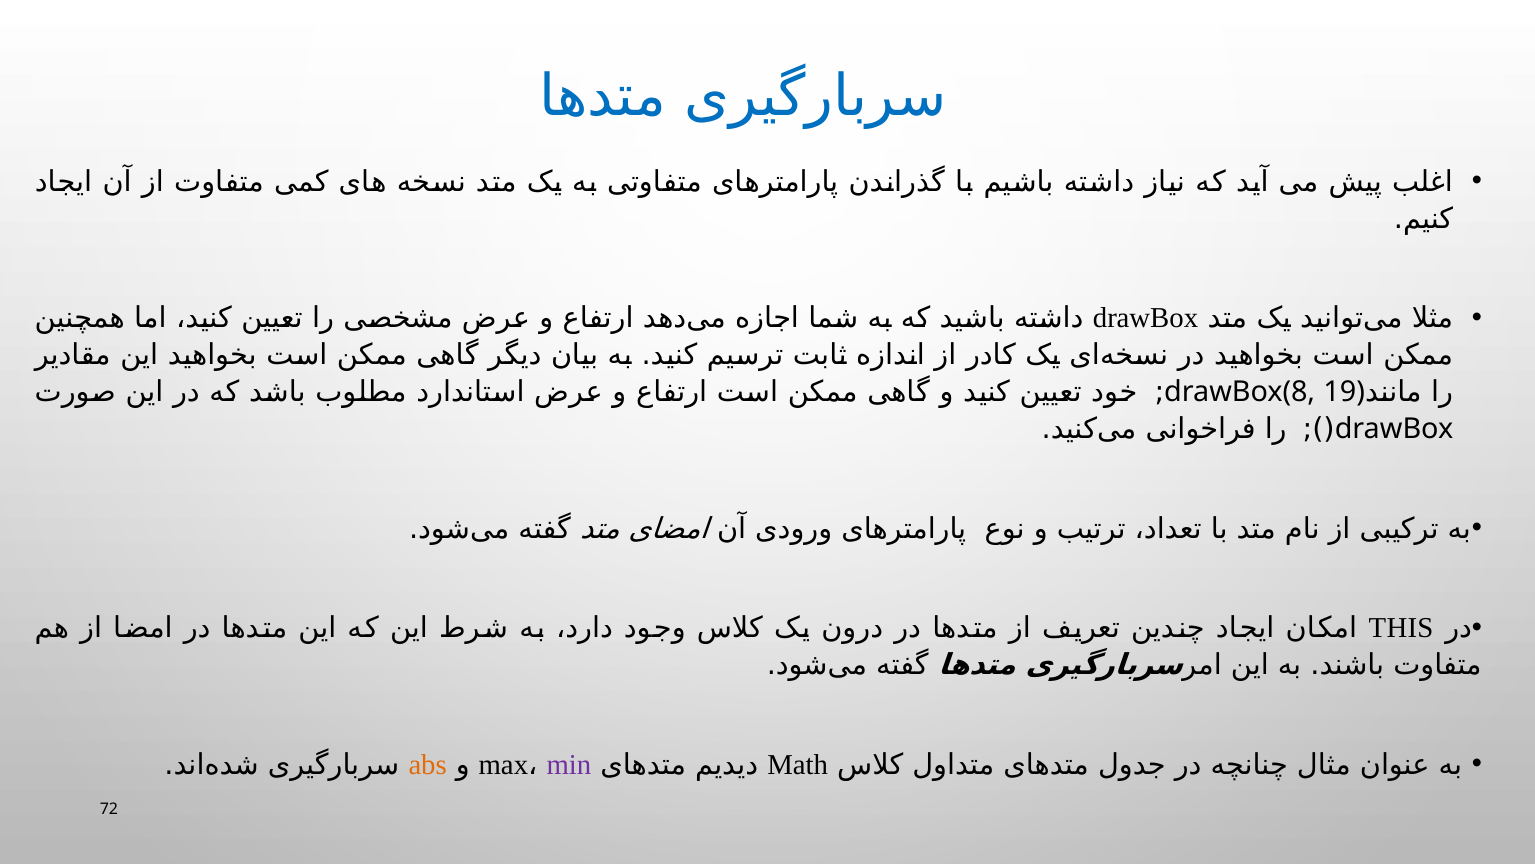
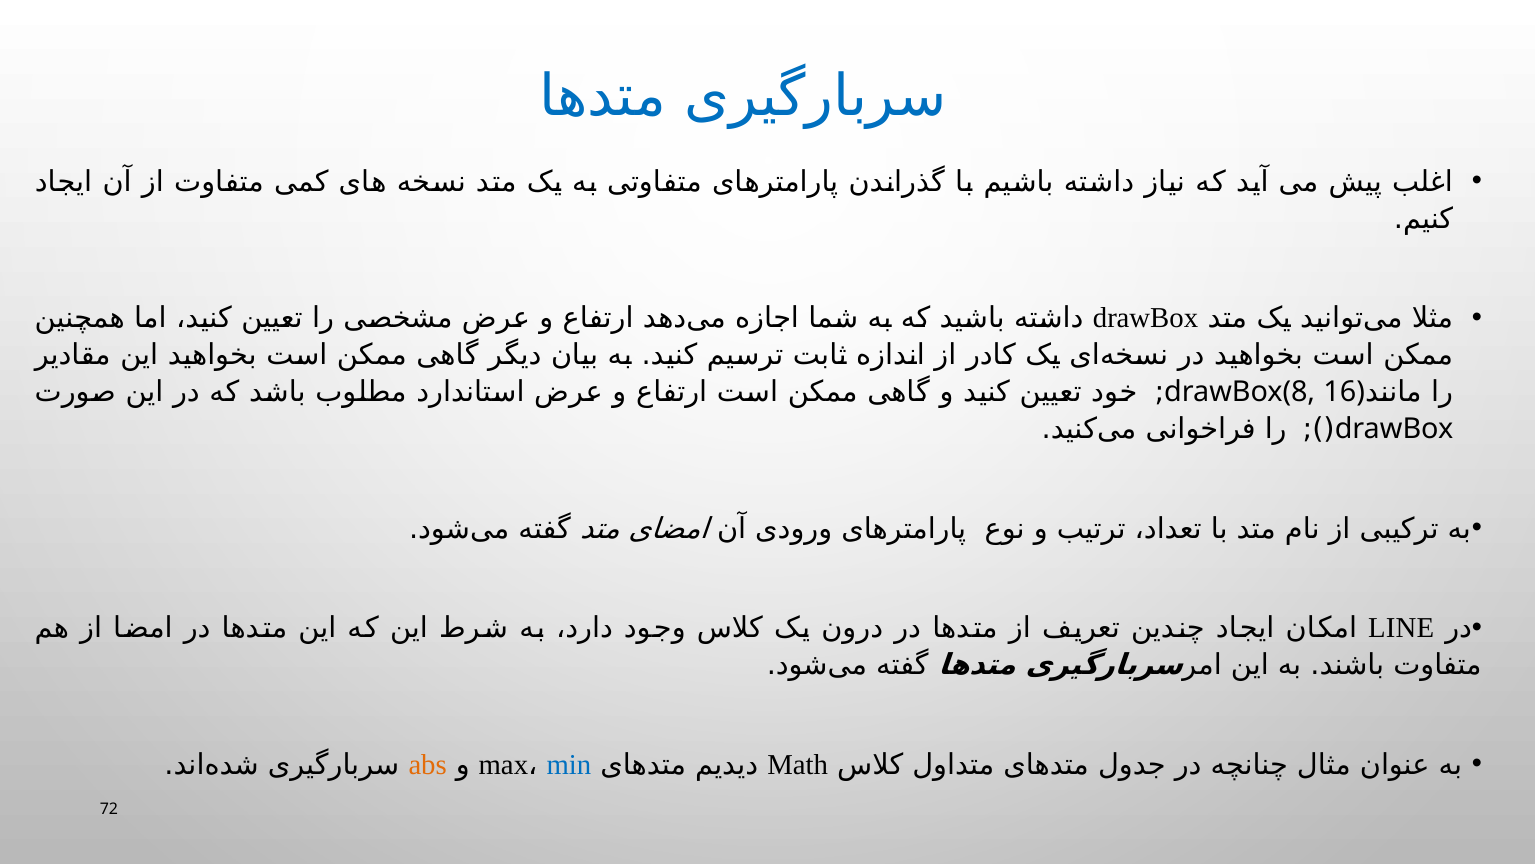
19: 19 -> 16
THIS: THIS -> LINE
min colour: purple -> blue
